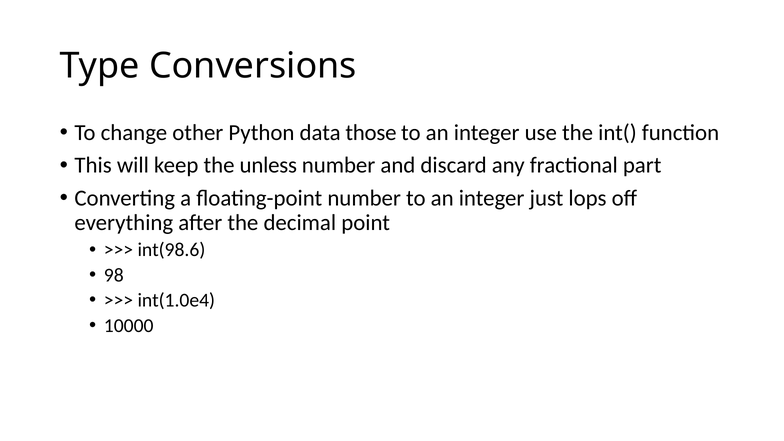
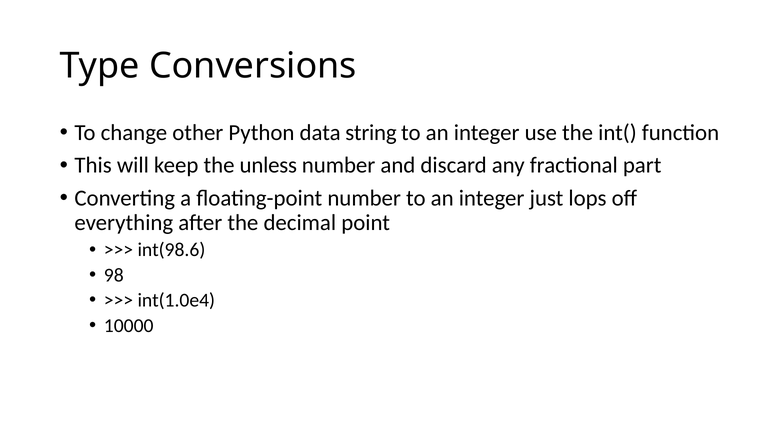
those: those -> string
